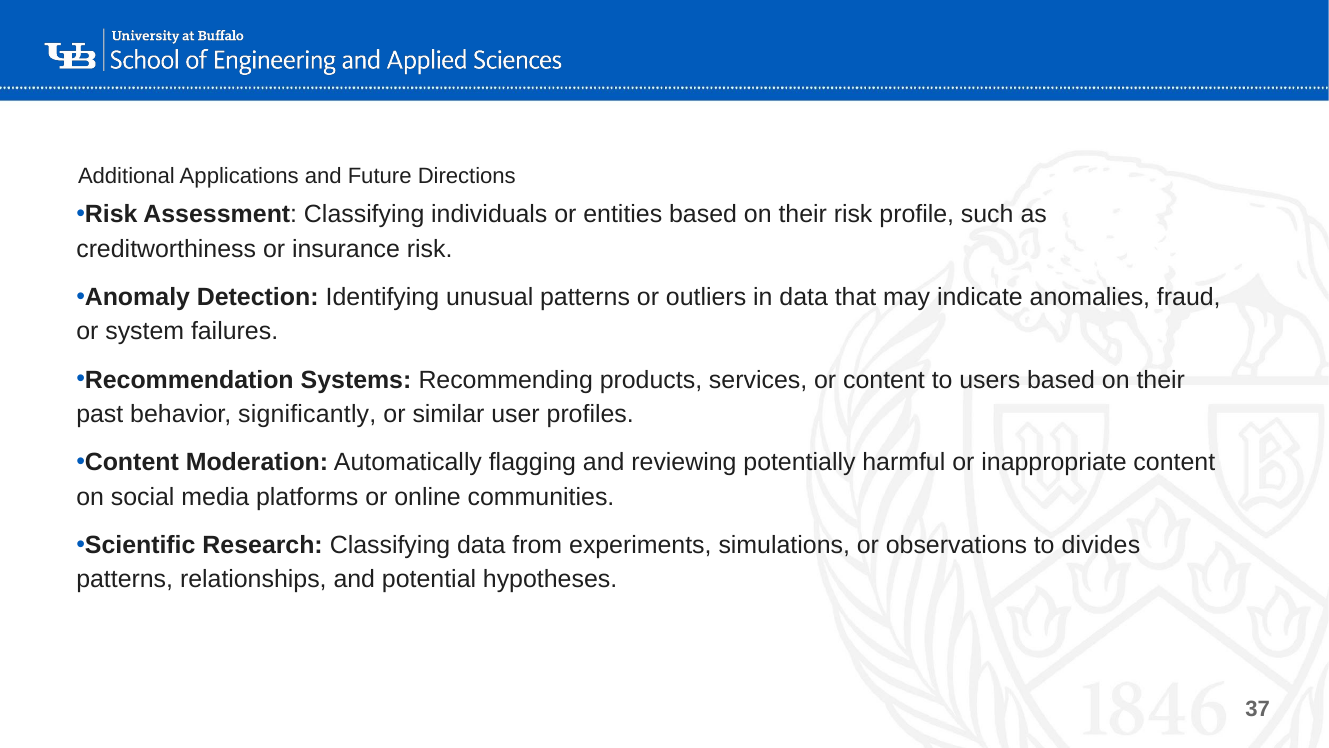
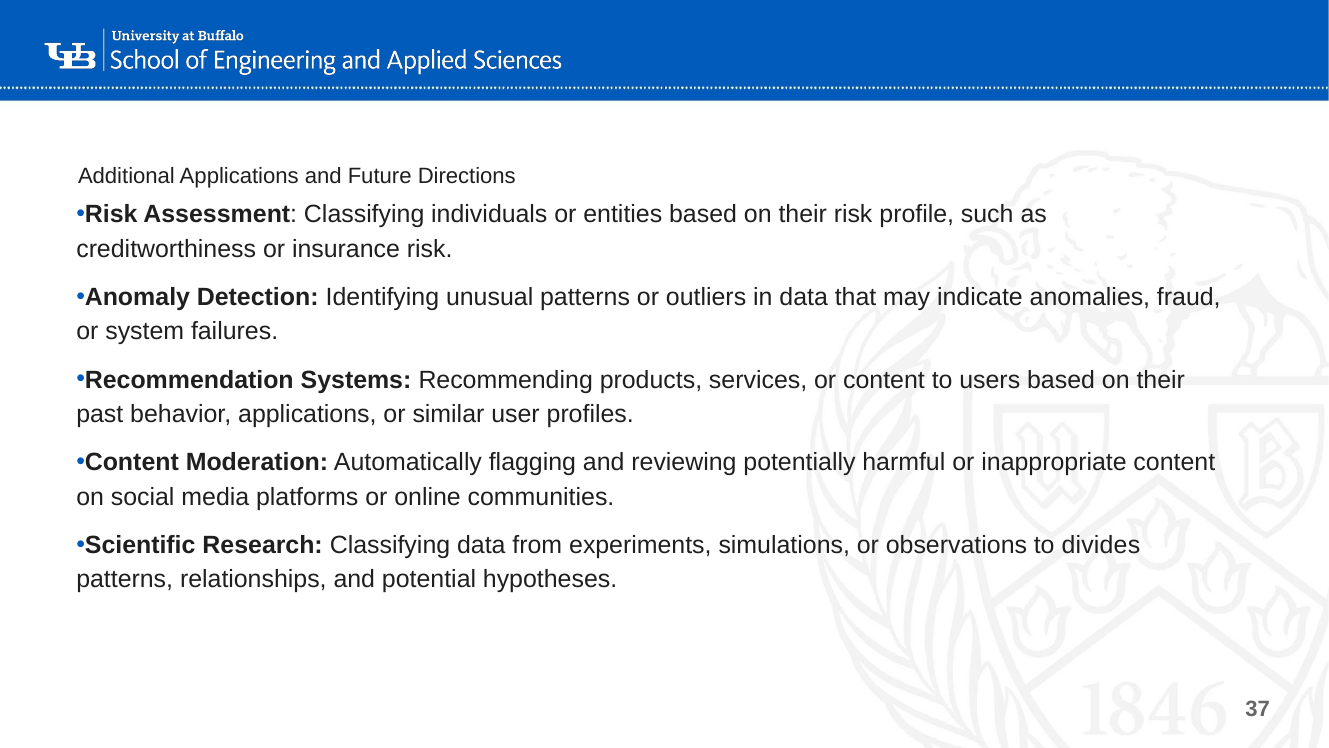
behavior significantly: significantly -> applications
